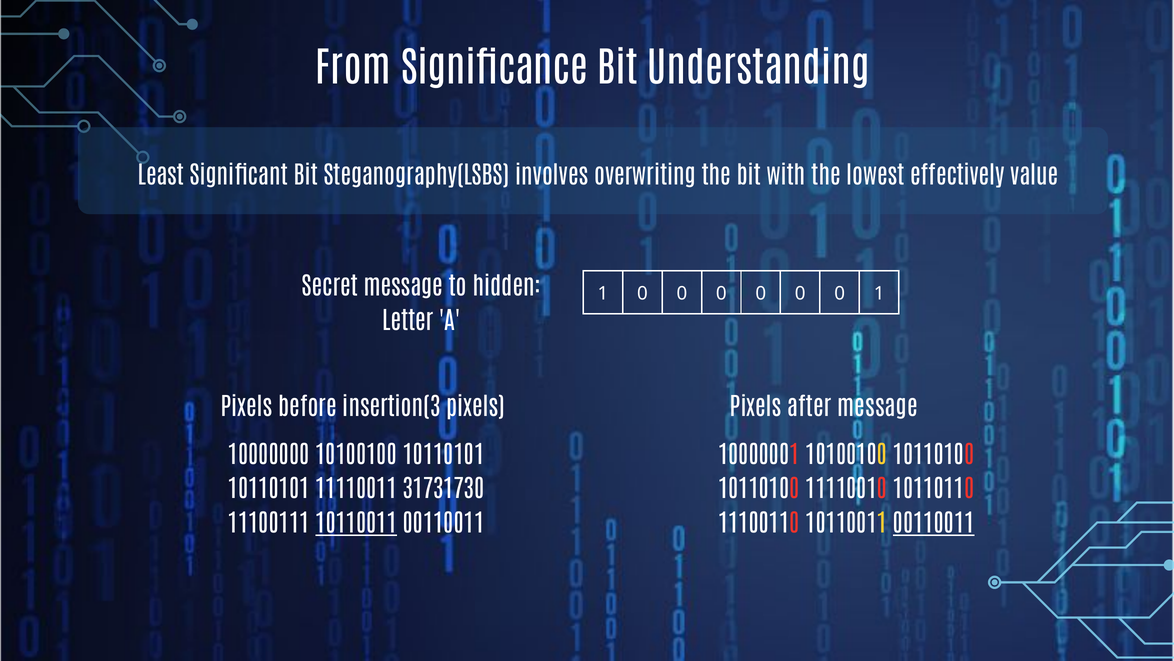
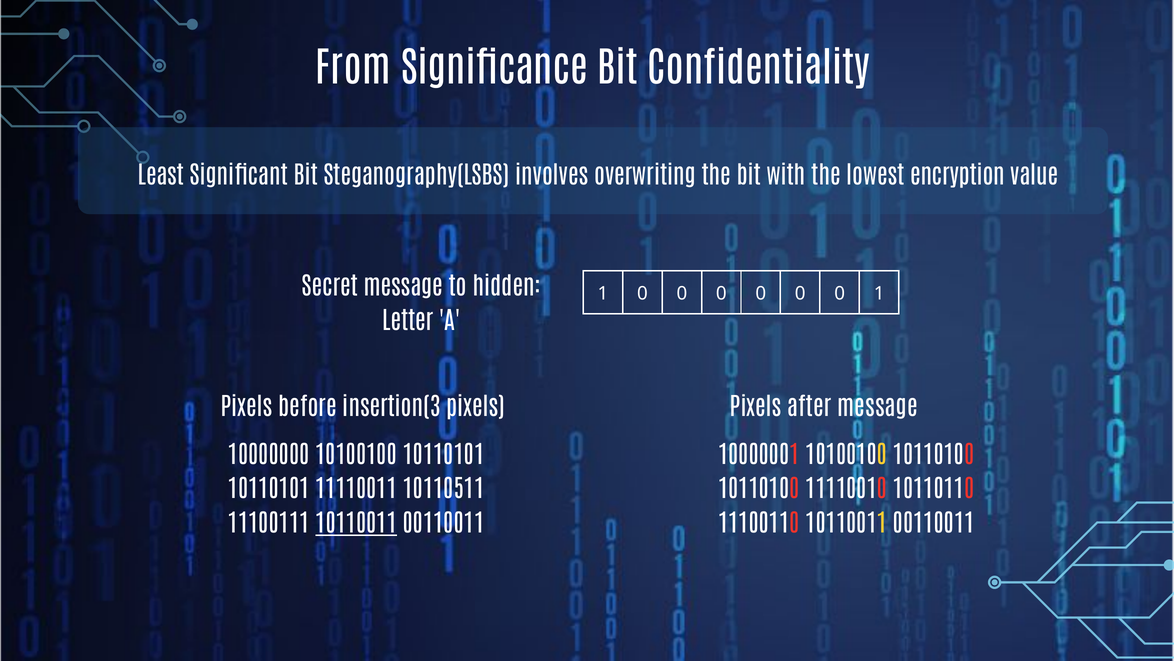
Understanding: Understanding -> Confidentiality
effectively: effectively -> encryption
31731730: 31731730 -> 10110511
00110011 at (934, 524) underline: present -> none
